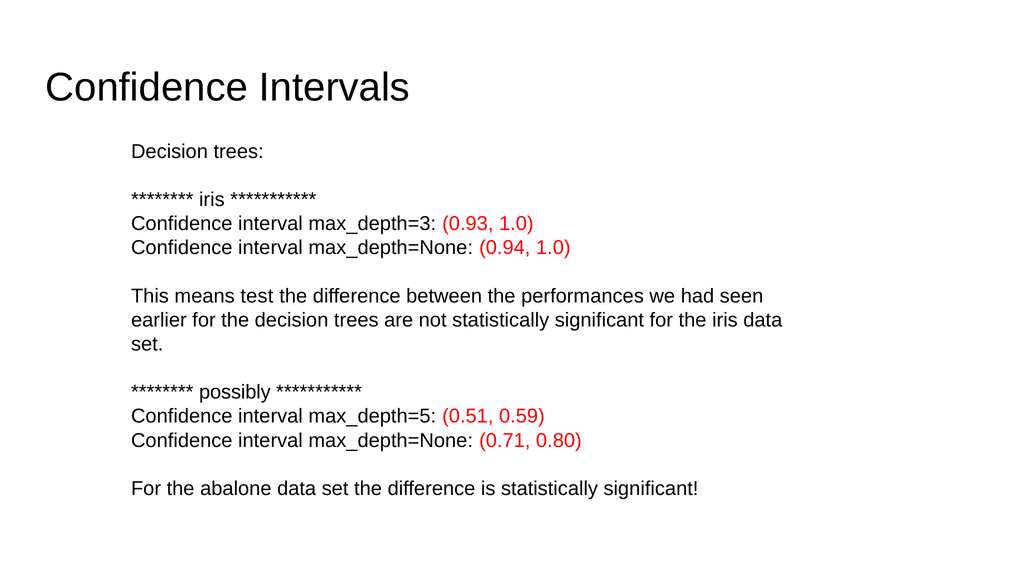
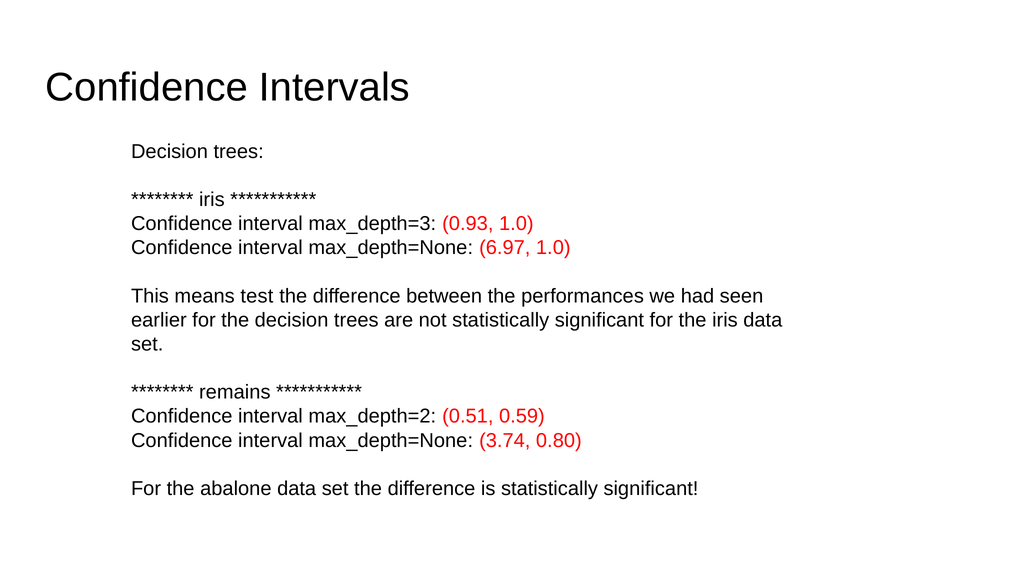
0.94: 0.94 -> 6.97
possibly: possibly -> remains
max_depth=5: max_depth=5 -> max_depth=2
0.71: 0.71 -> 3.74
